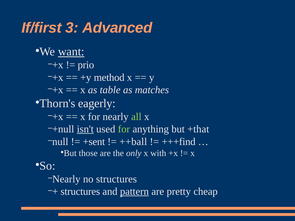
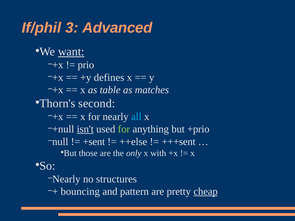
If/first: If/first -> If/phil
method: method -> defines
eagerly: eagerly -> second
all colour: light green -> light blue
+that: +that -> +prio
++ball: ++ball -> ++else
+++find: +++find -> +++sent
structures at (80, 192): structures -> bouncing
pattern underline: present -> none
cheap underline: none -> present
